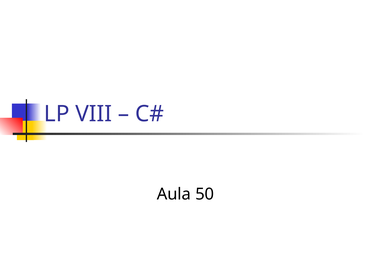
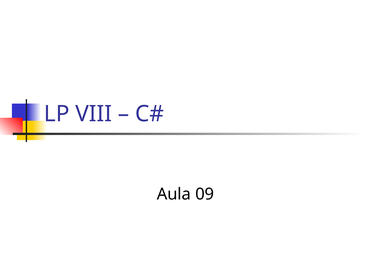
50: 50 -> 09
